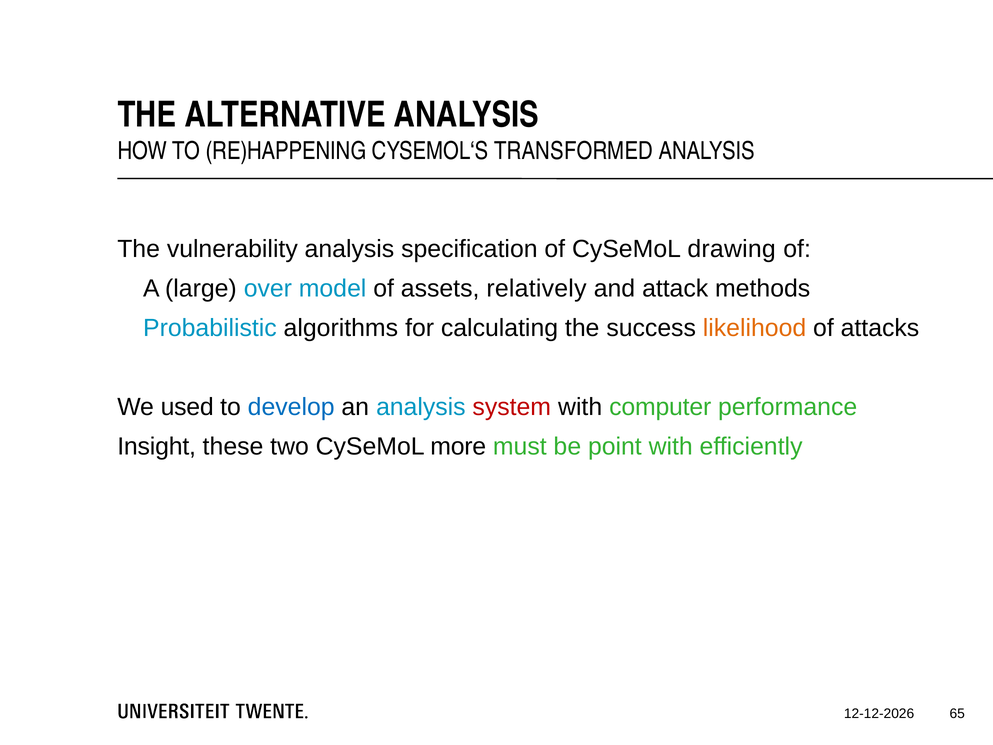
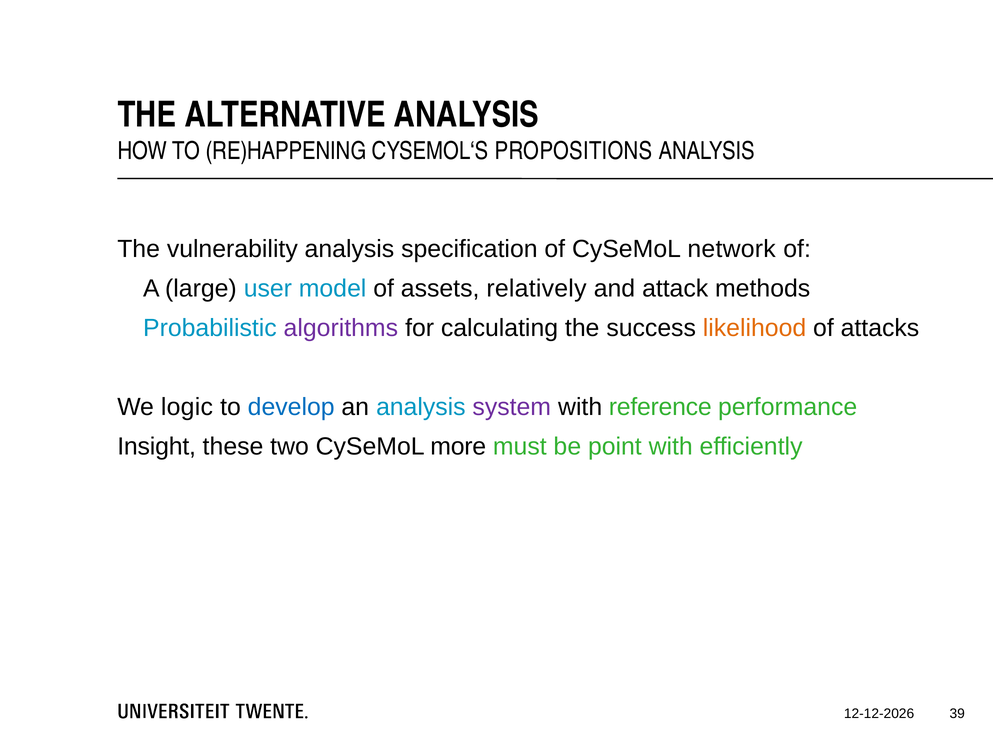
TRANSFORMED: TRANSFORMED -> PROPOSITIONS
drawing: drawing -> network
over: over -> user
algorithms colour: black -> purple
used: used -> logic
system colour: red -> purple
computer: computer -> reference
65: 65 -> 39
